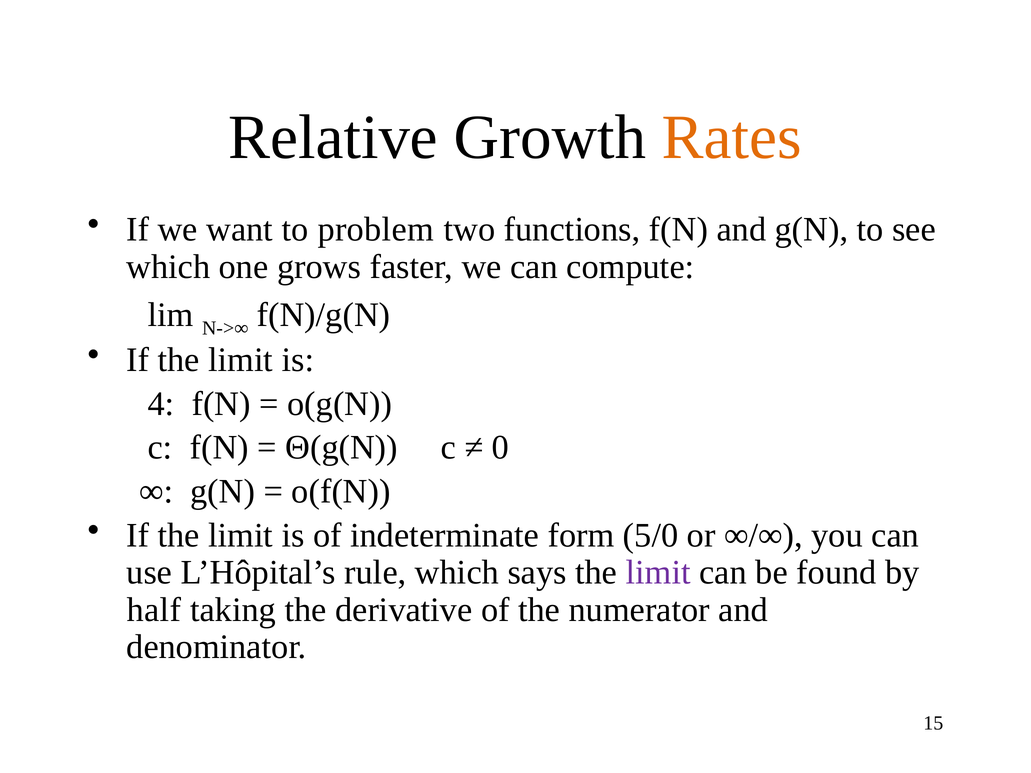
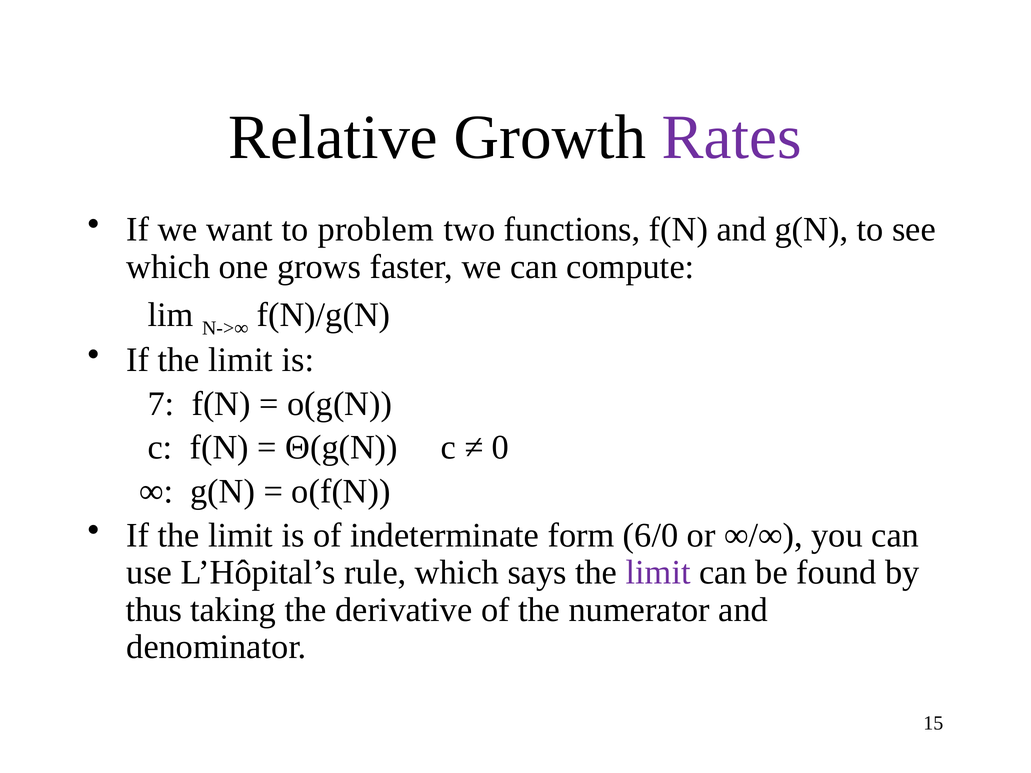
Rates colour: orange -> purple
4: 4 -> 7
5/0: 5/0 -> 6/0
half: half -> thus
